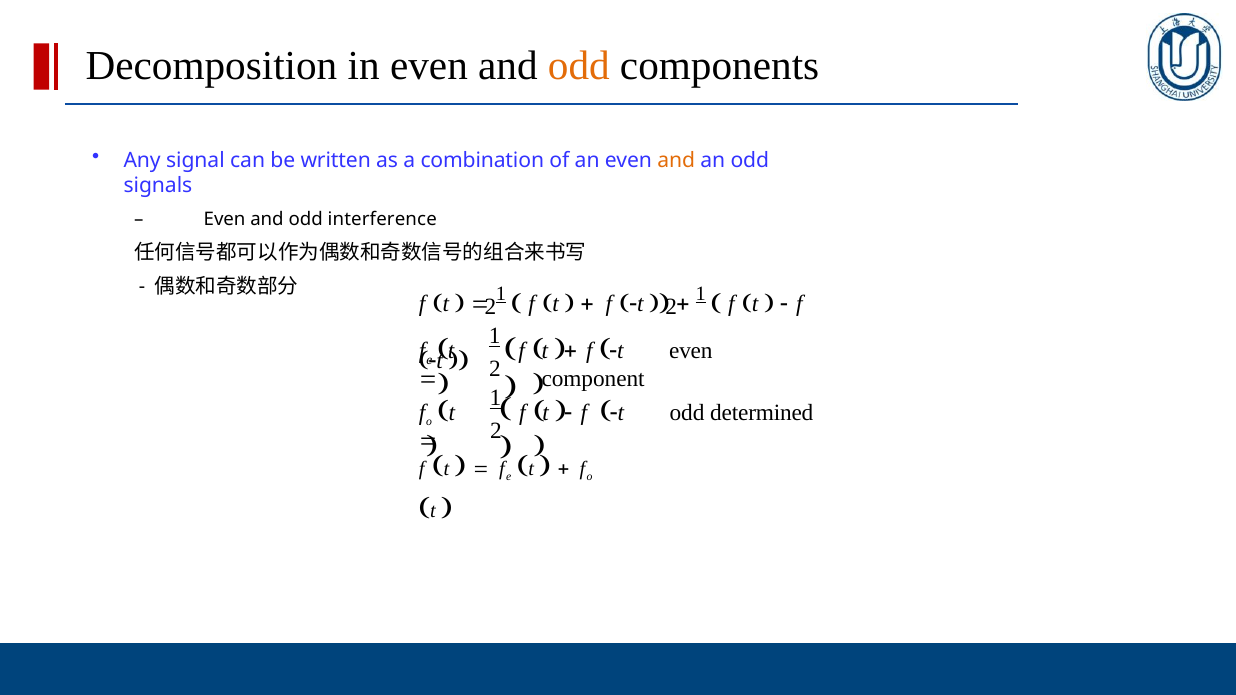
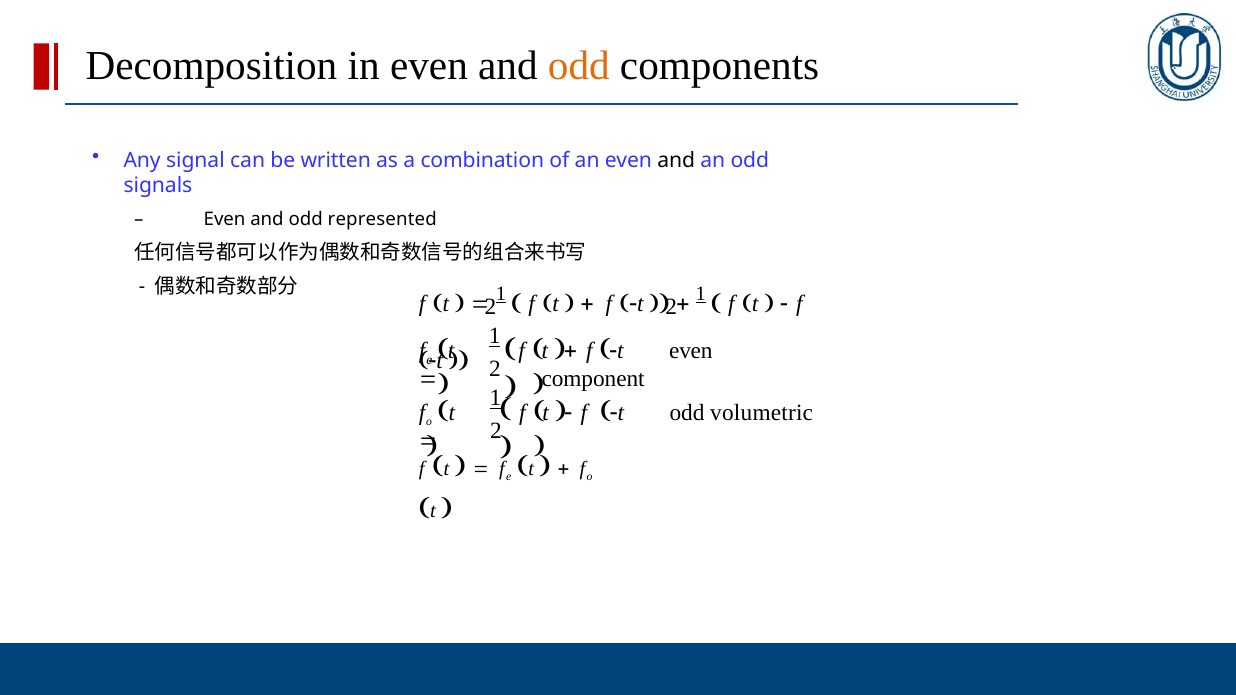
and at (676, 160) colour: orange -> black
interference: interference -> represented
determined: determined -> volumetric
